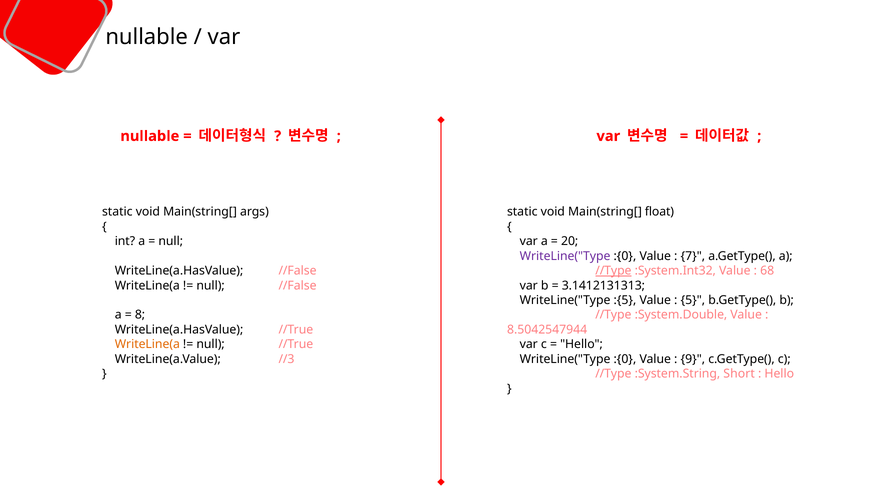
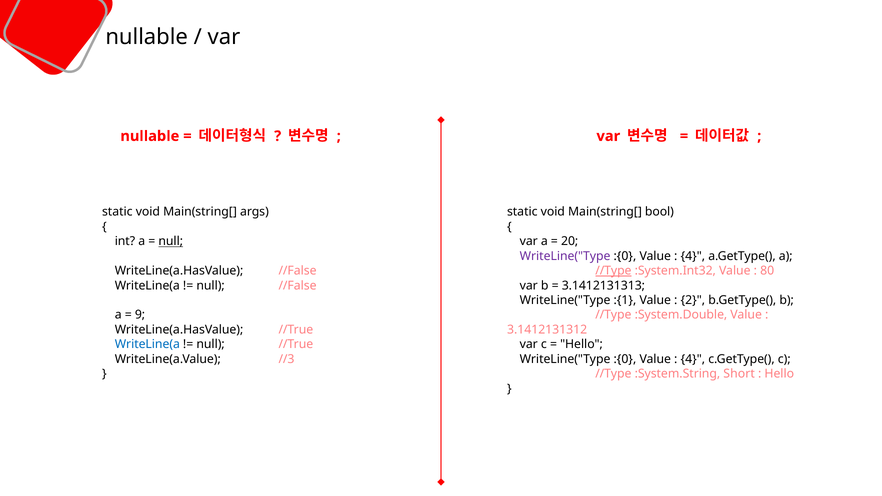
float: float -> bool
null at (171, 241) underline: none -> present
7 at (693, 256): 7 -> 4
68: 68 -> 80
:{5: :{5 -> :{1
5: 5 -> 2
8: 8 -> 9
8.5042547944: 8.5042547944 -> 3.1412131312
WriteLine(a at (147, 344) colour: orange -> blue
9 at (693, 359): 9 -> 4
